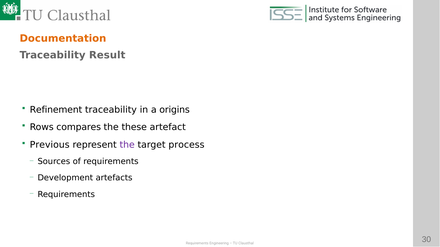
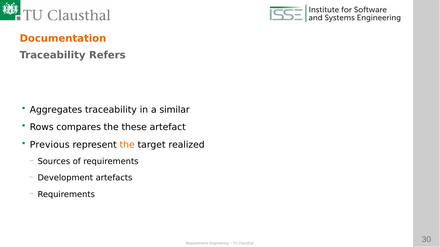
Result: Result -> Refers
Refinement: Refinement -> Aggregates
origins: origins -> similar
the at (127, 145) colour: purple -> orange
process: process -> realized
